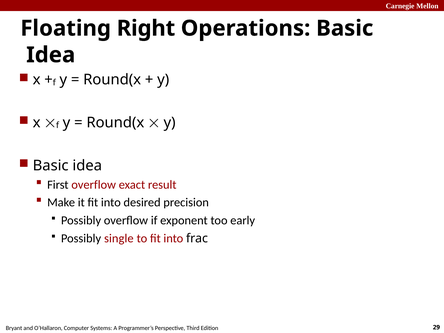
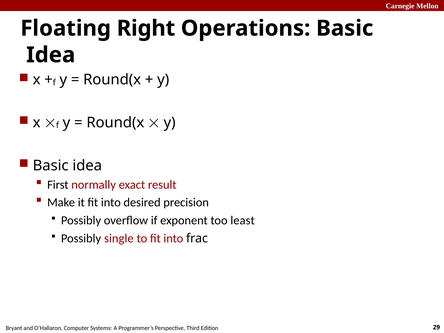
First overflow: overflow -> normally
early: early -> least
